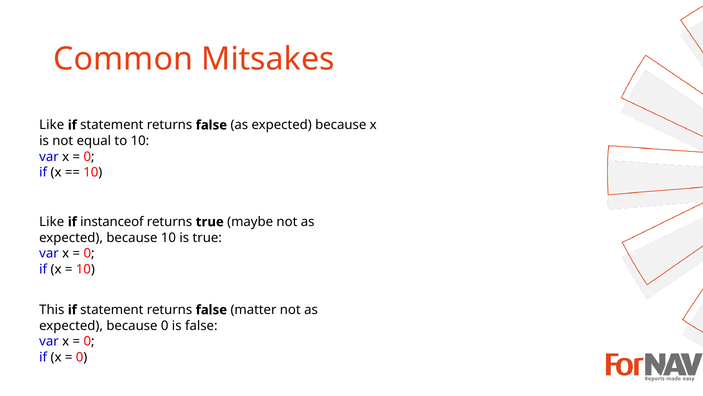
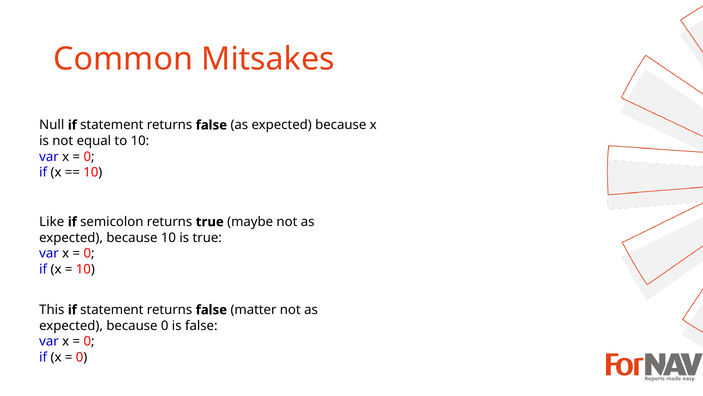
Like at (52, 125): Like -> Null
instanceof: instanceof -> semicolon
